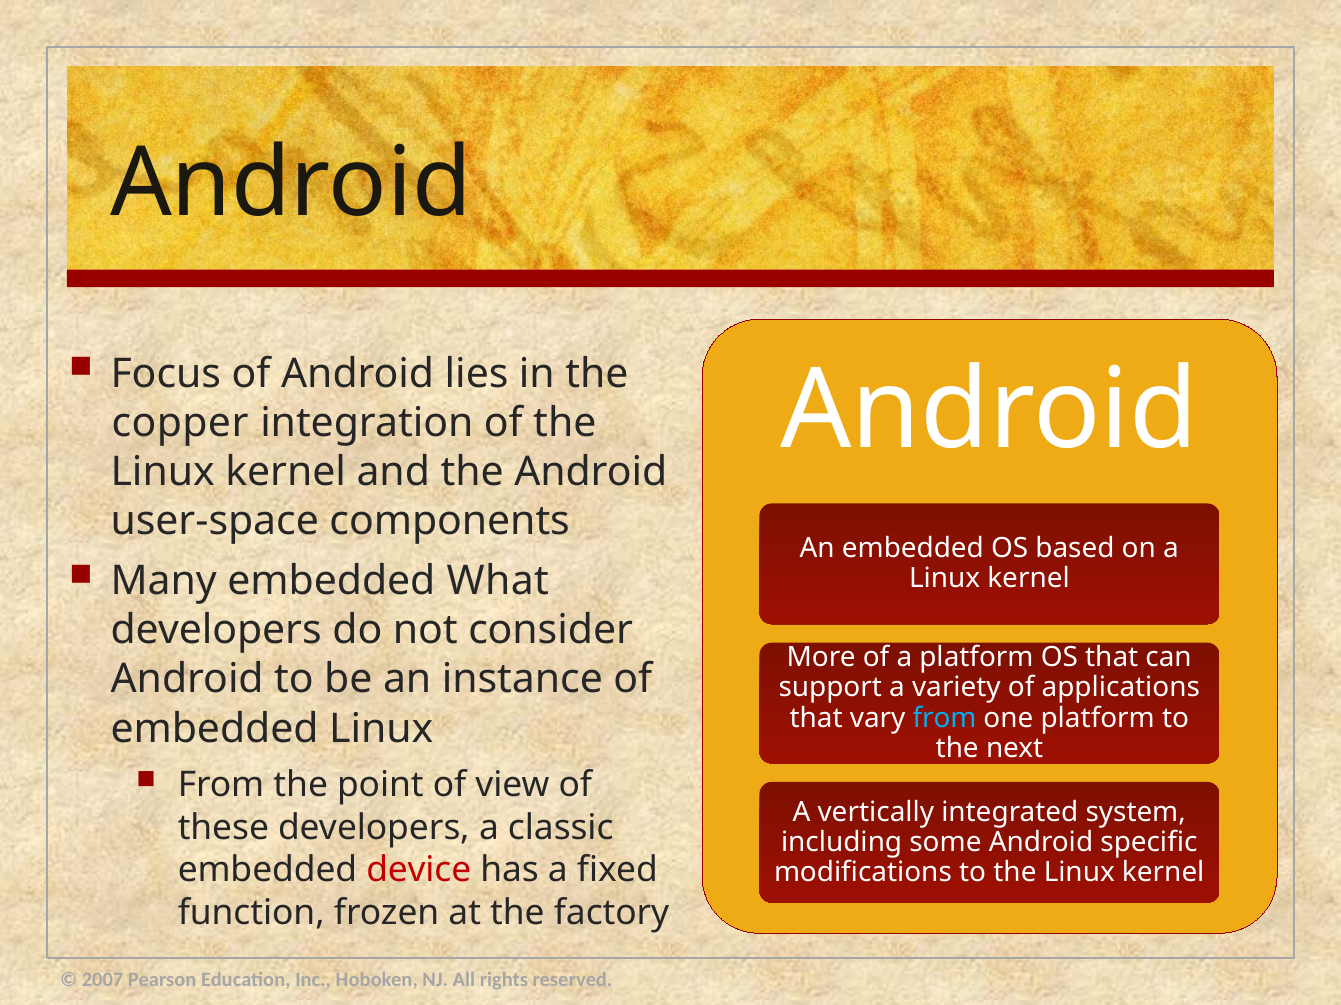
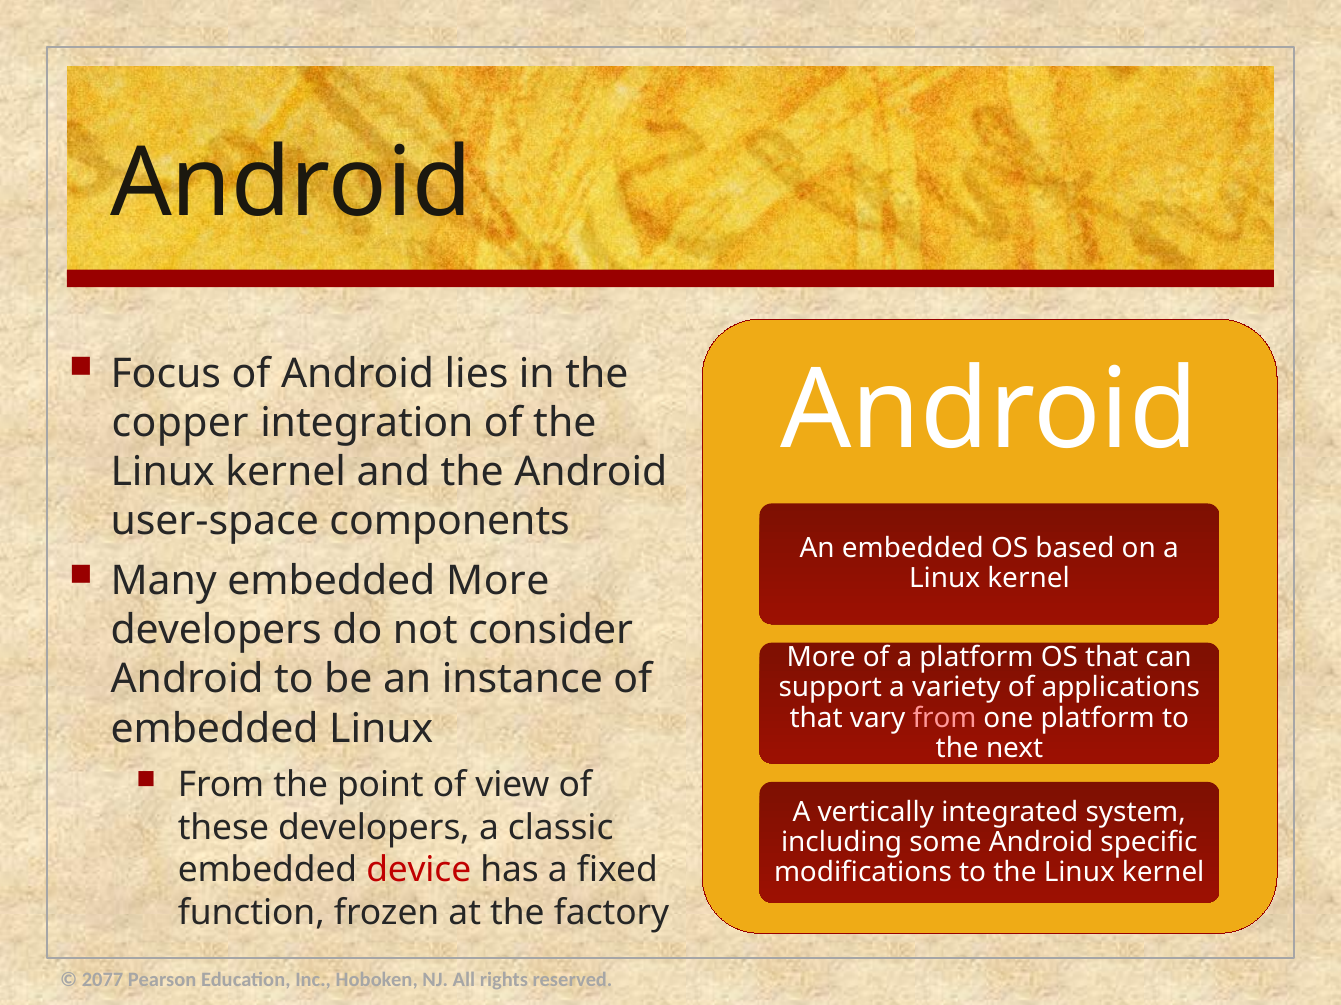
embedded What: What -> More
from at (945, 718) colour: light blue -> pink
2007: 2007 -> 2077
